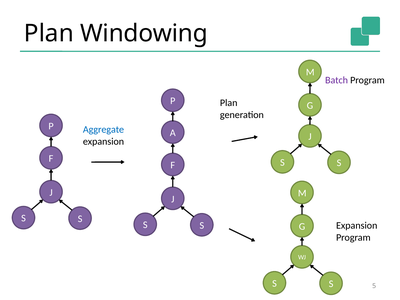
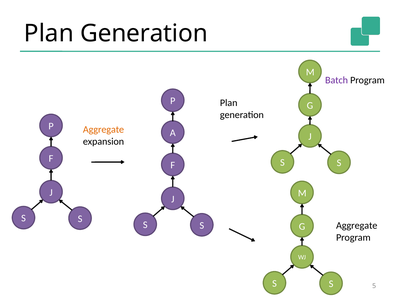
Windowing at (144, 33): Windowing -> Generation
Aggregate at (103, 130) colour: blue -> orange
Expansion at (357, 226): Expansion -> Aggregate
